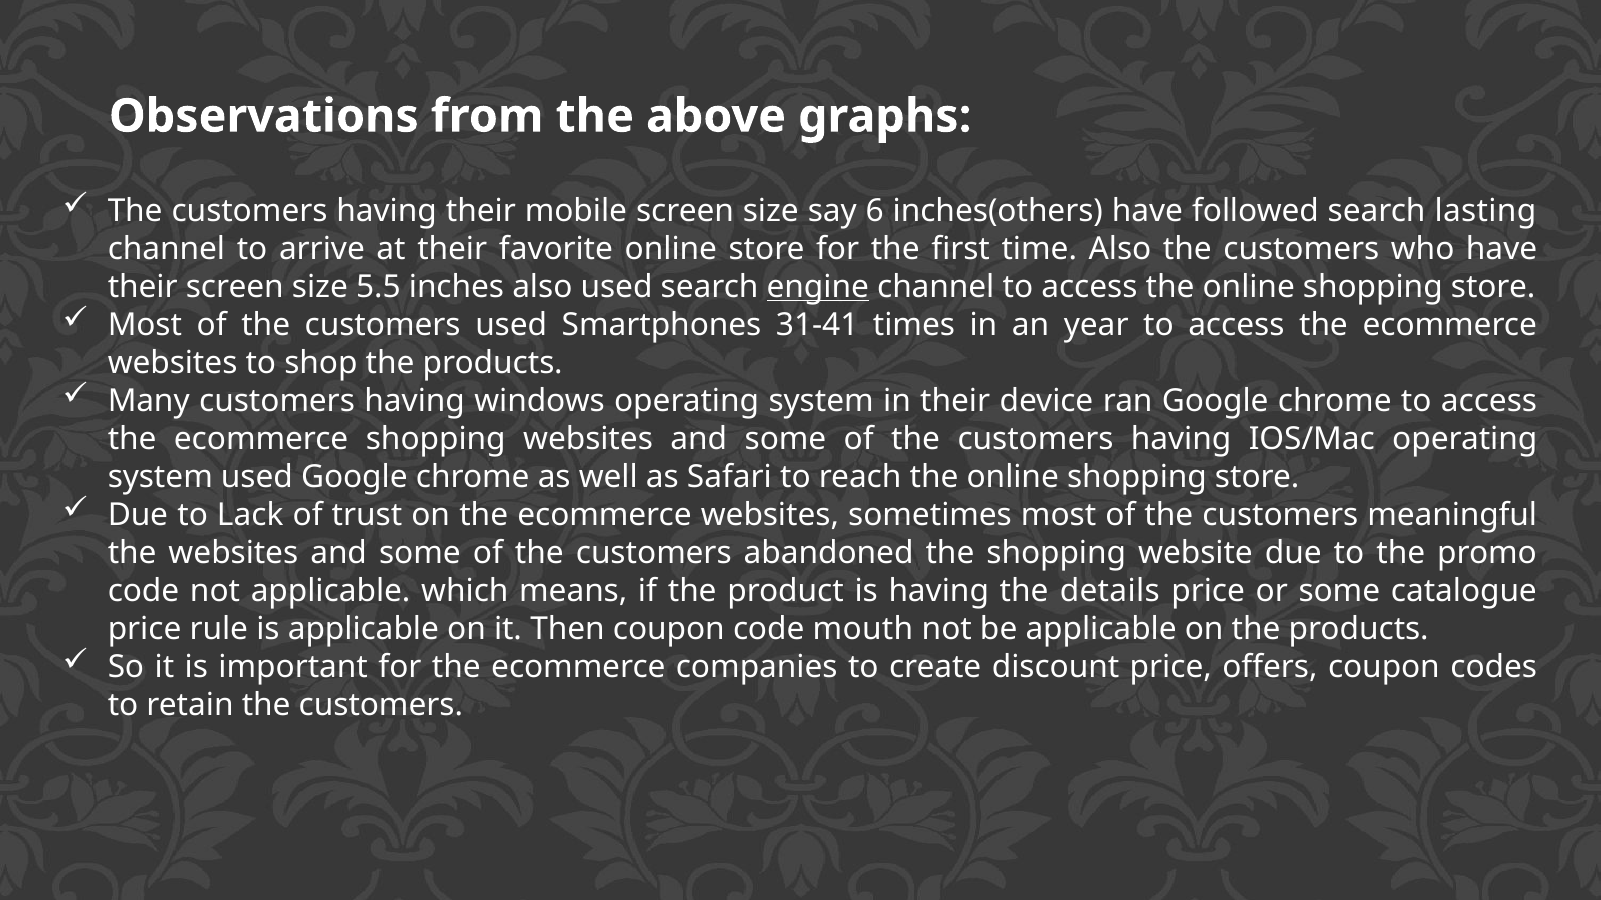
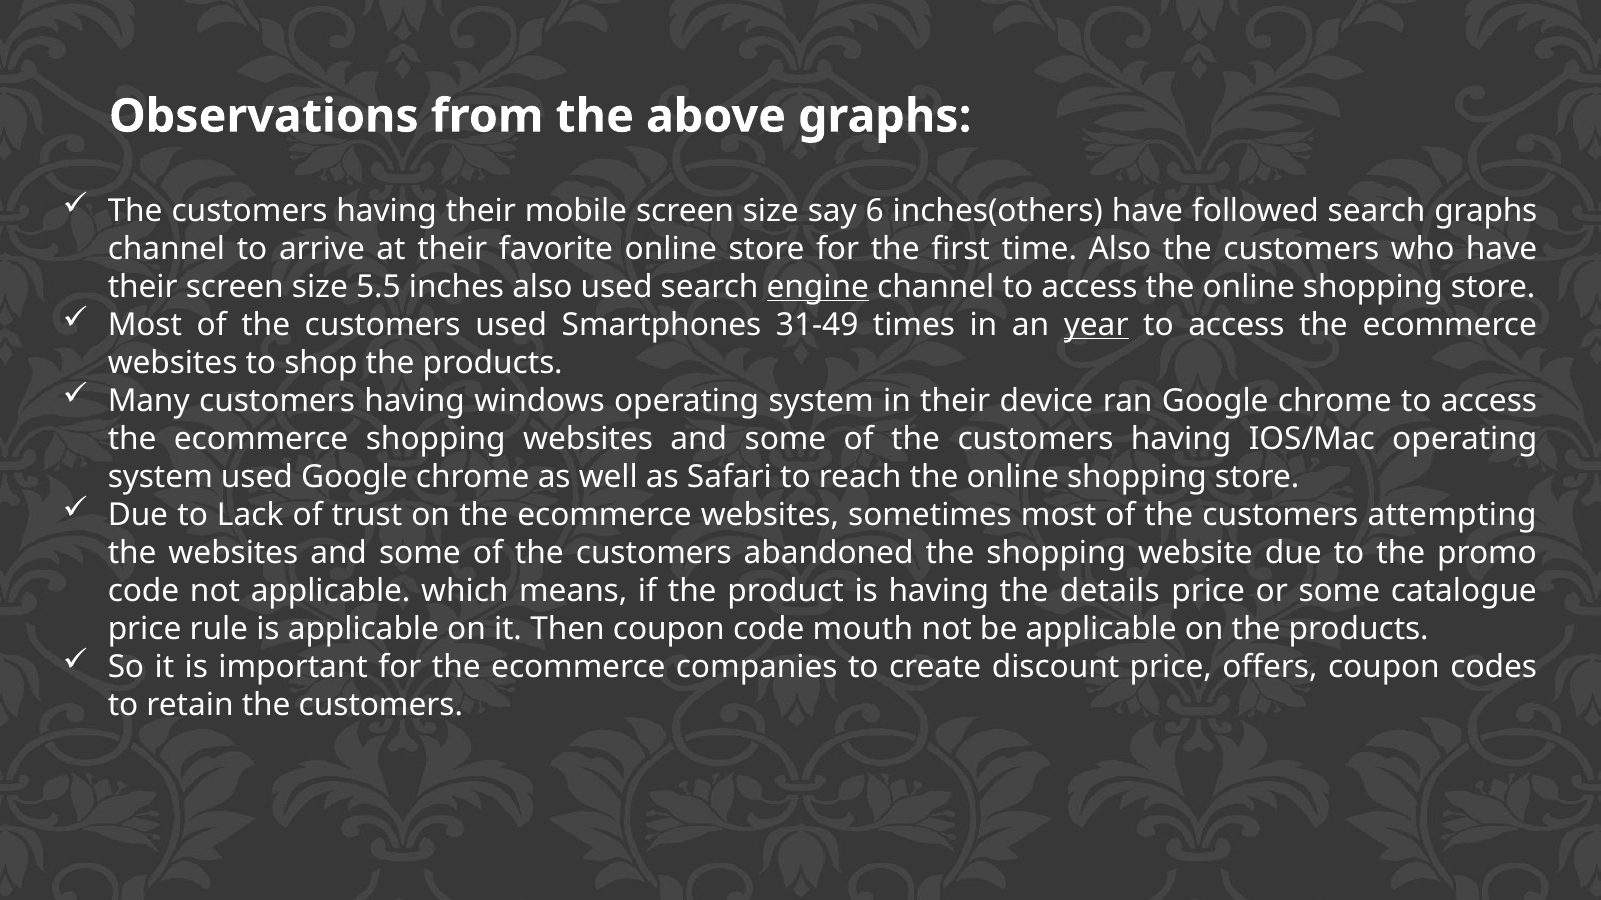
search lasting: lasting -> graphs
31-41: 31-41 -> 31-49
year underline: none -> present
meaningful: meaningful -> attempting
